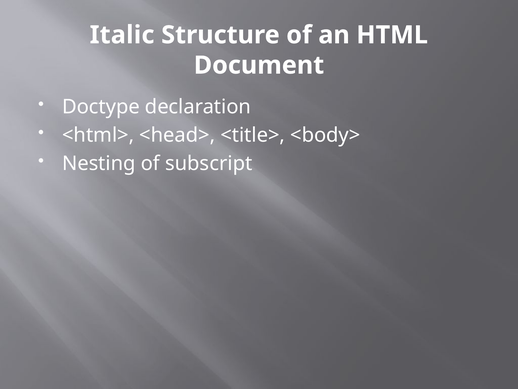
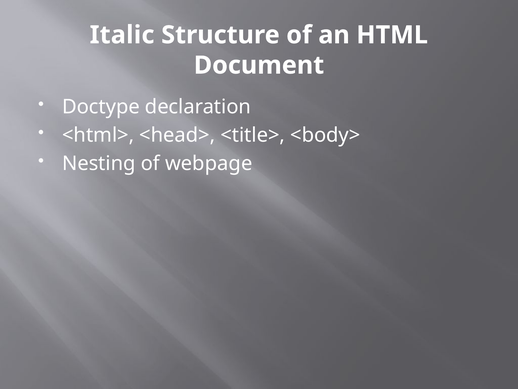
subscript: subscript -> webpage
